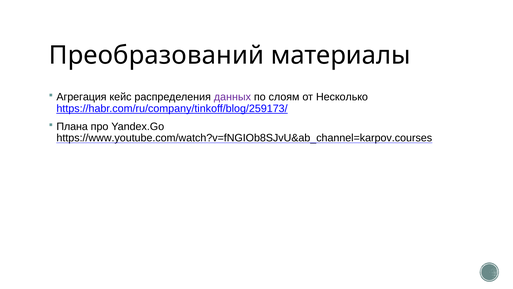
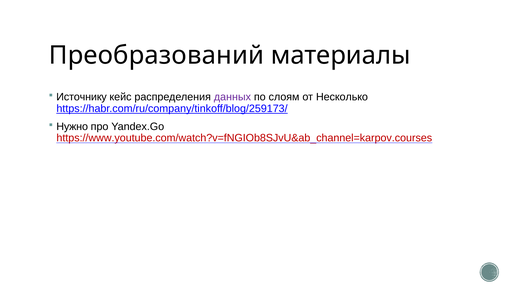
Агрегация: Агрегация -> Источнику
Плана: Плана -> Нужно
https://www.youtube.com/watch?v=fNGIOb8SJvU&ab_channel=karpov.courses colour: black -> red
